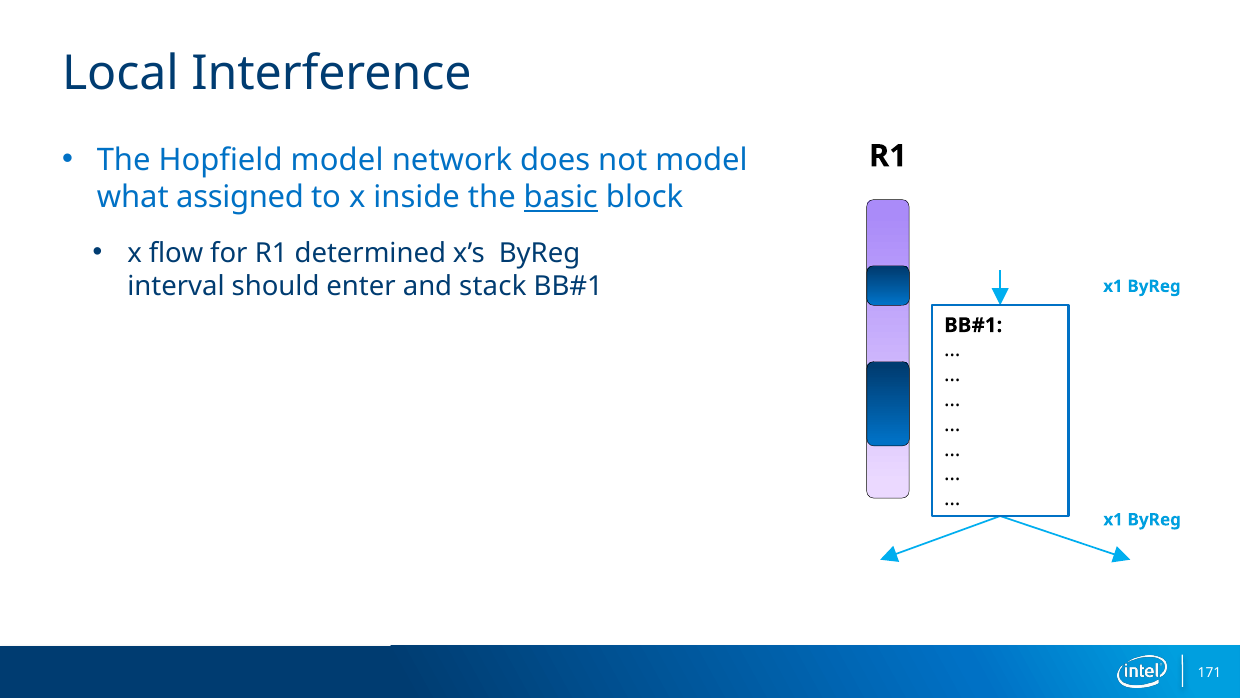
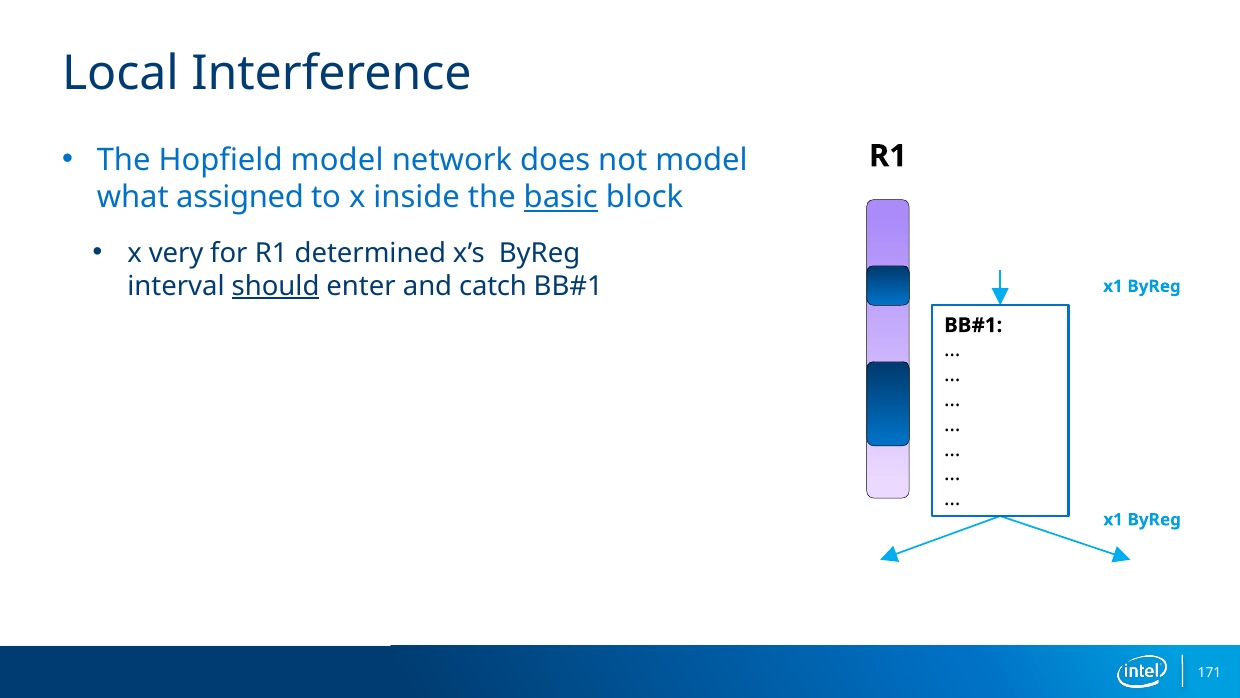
flow: flow -> very
should underline: none -> present
stack: stack -> catch
